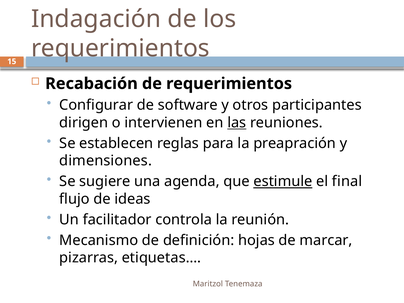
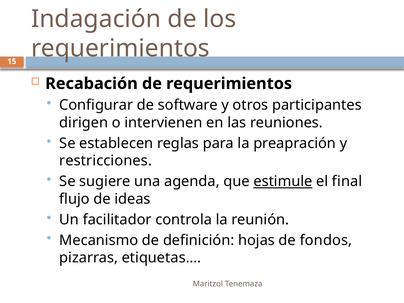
las underline: present -> none
dimensiones: dimensiones -> restricciones
marcar: marcar -> fondos
